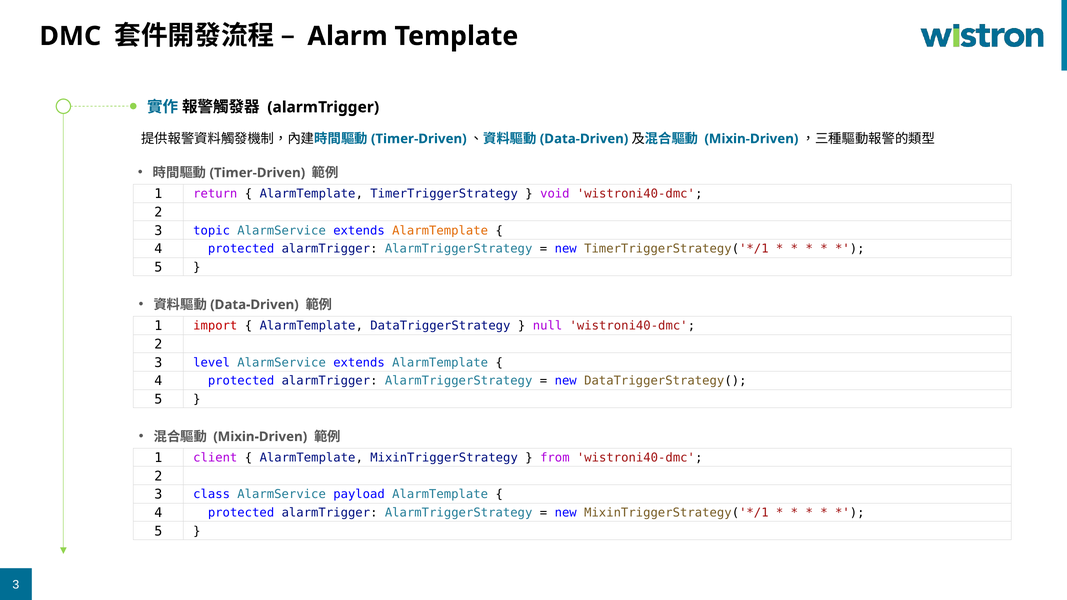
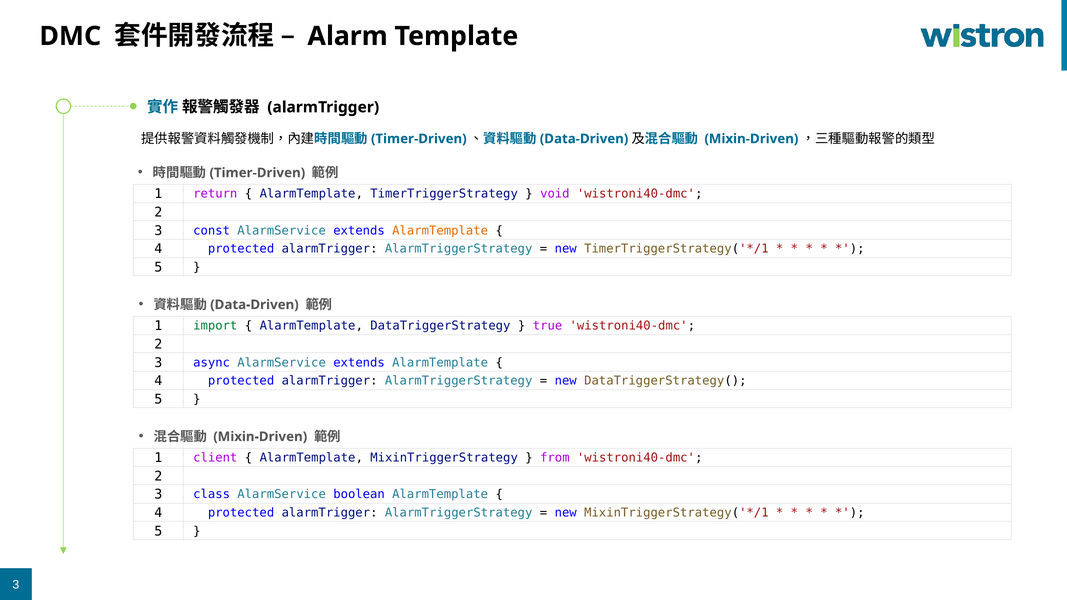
topic: topic -> const
import colour: red -> green
null: null -> true
level: level -> async
payload: payload -> boolean
